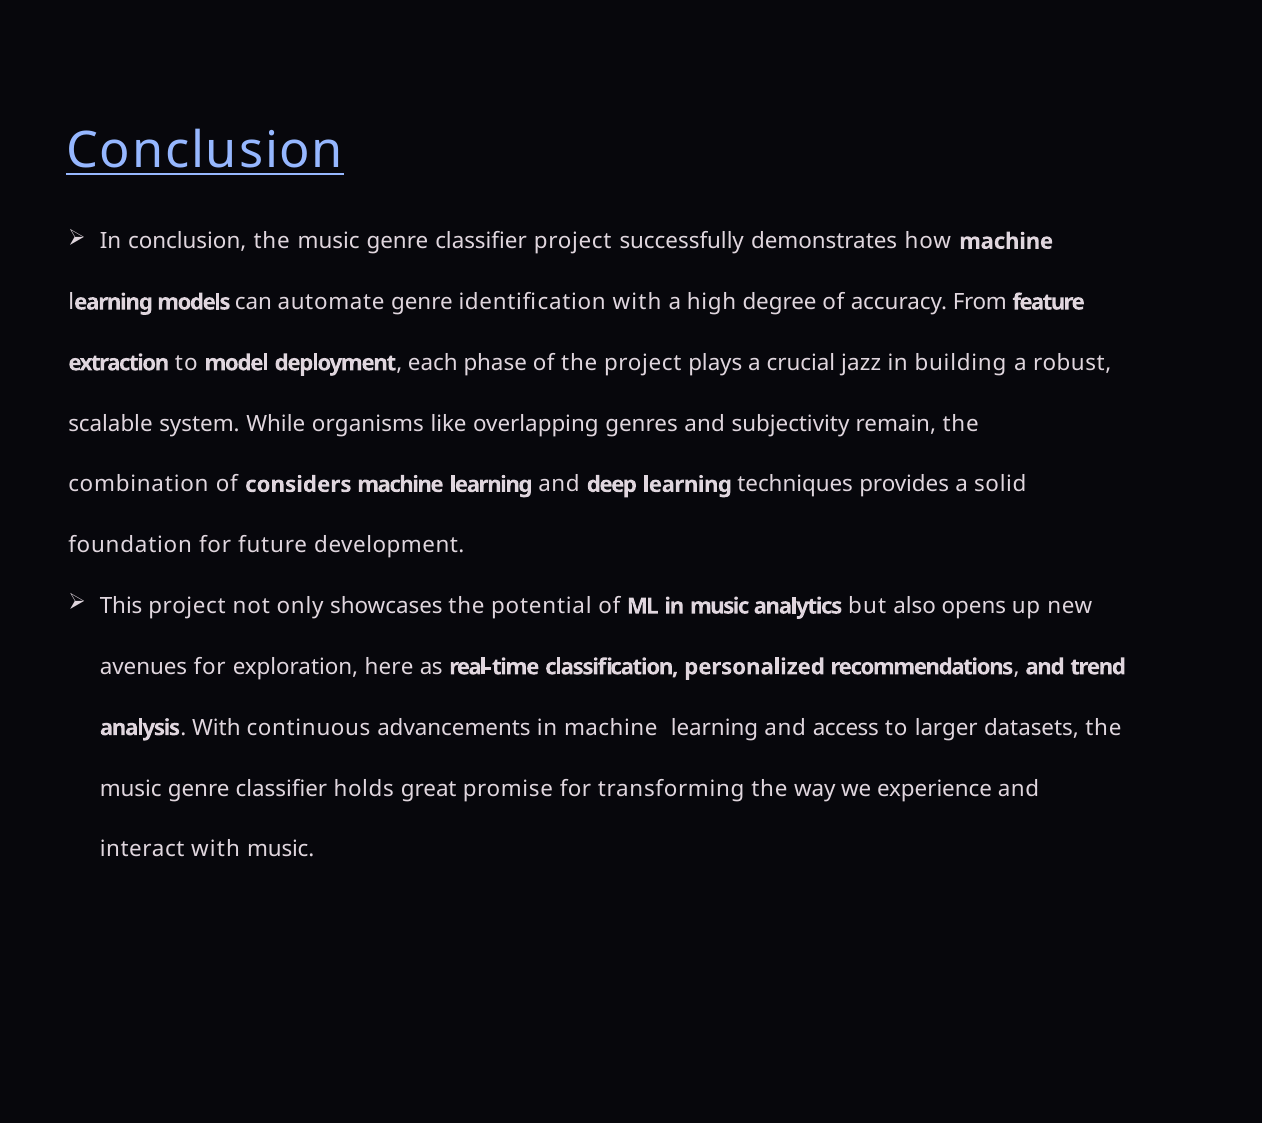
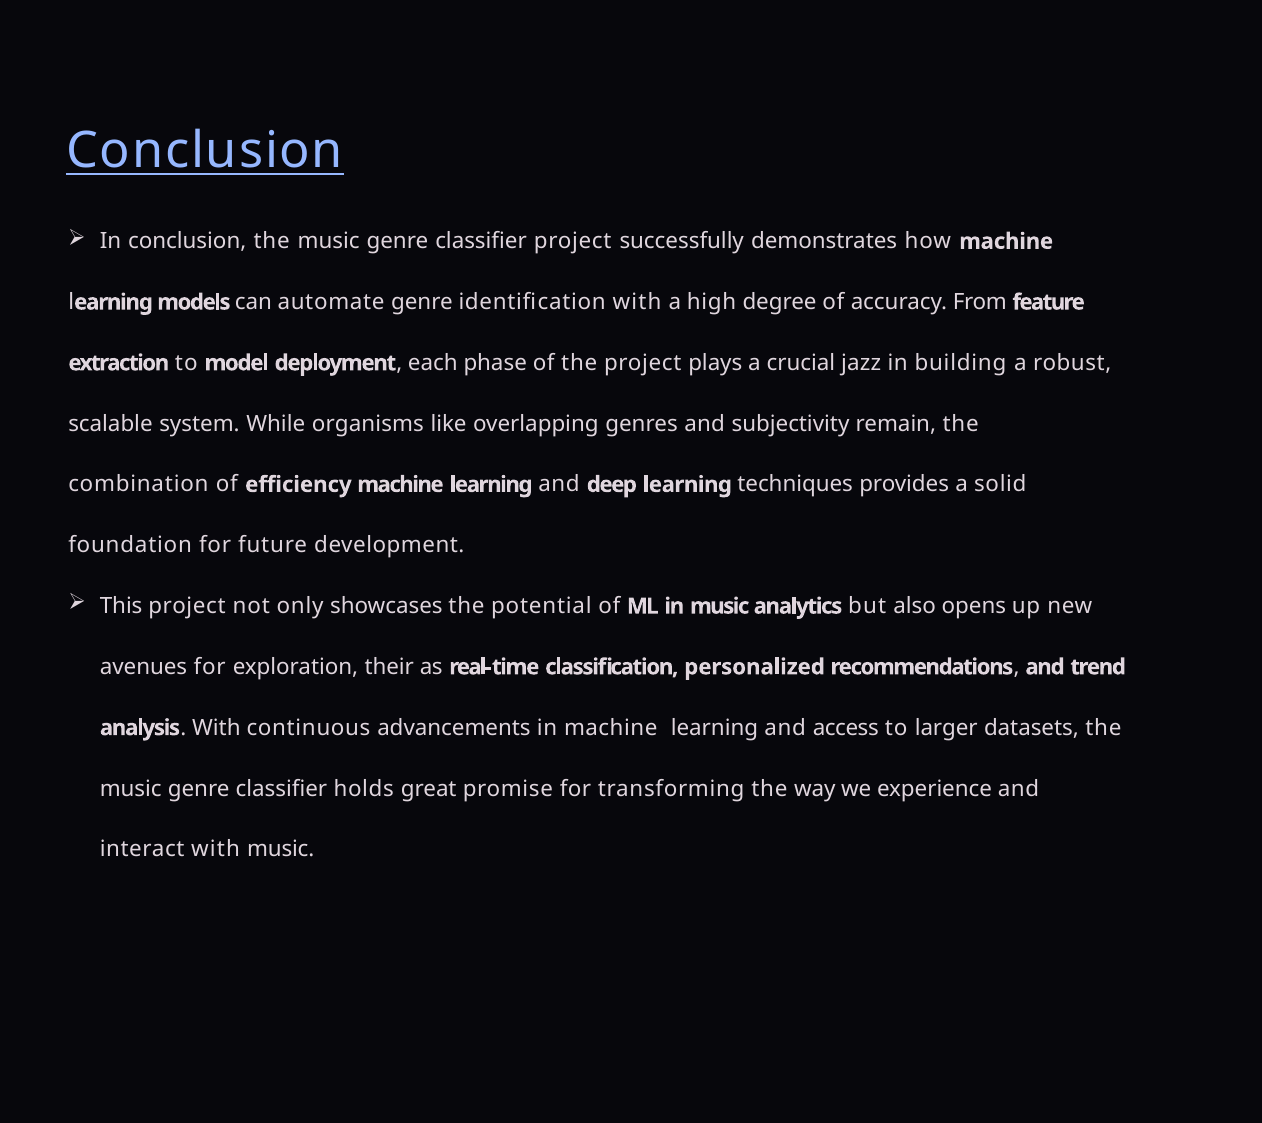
considers: considers -> efficiency
here: here -> their
